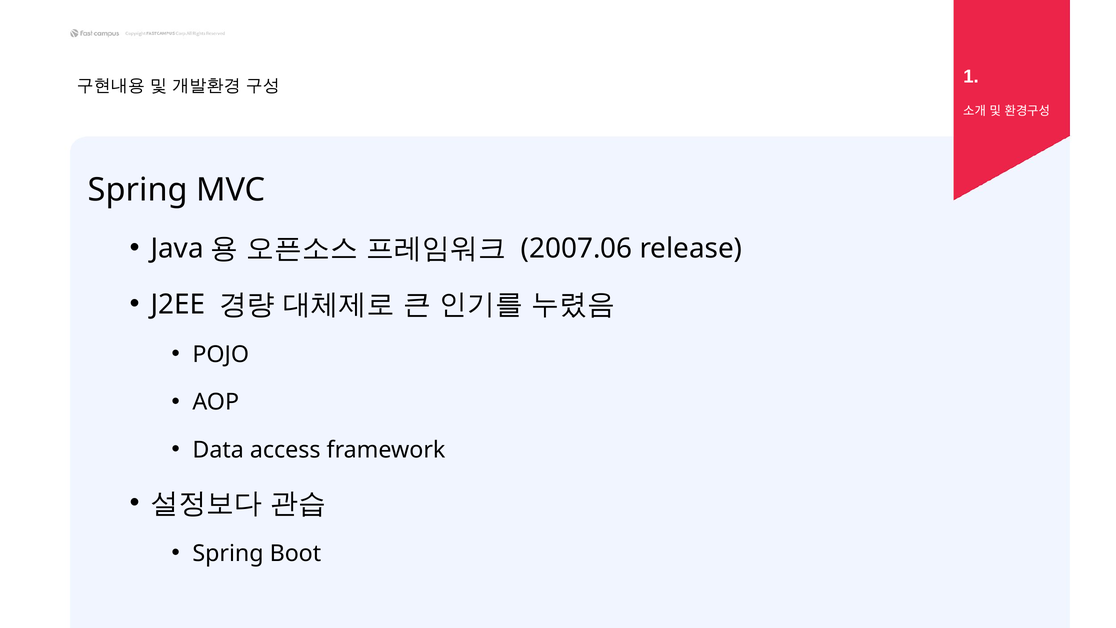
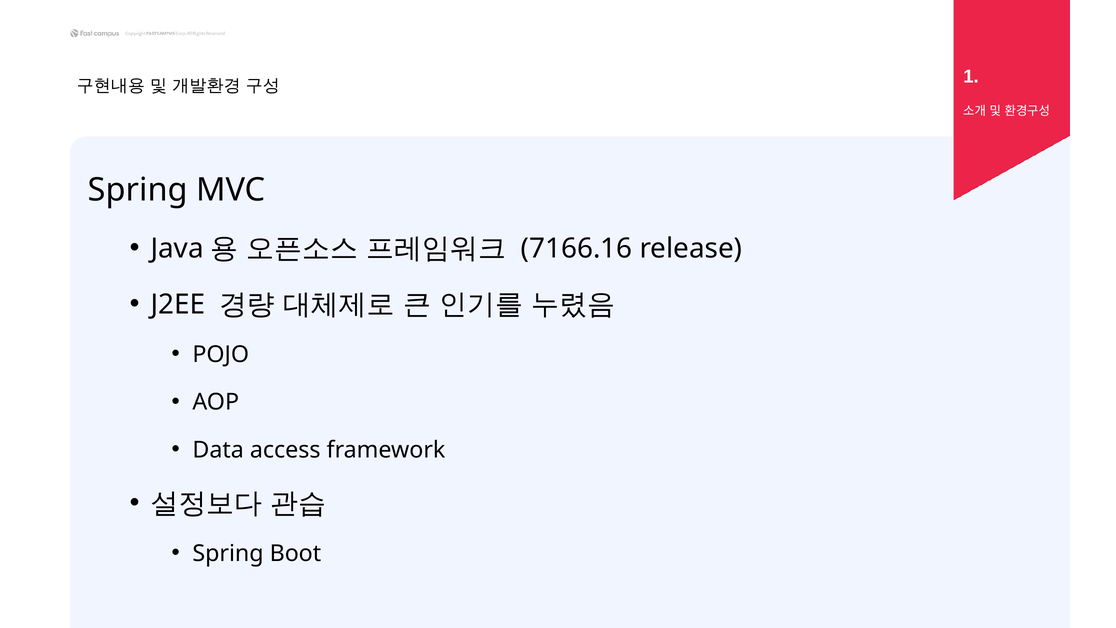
2007.06: 2007.06 -> 7166.16
